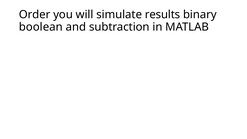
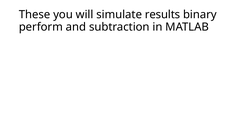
Order: Order -> These
boolean: boolean -> perform
